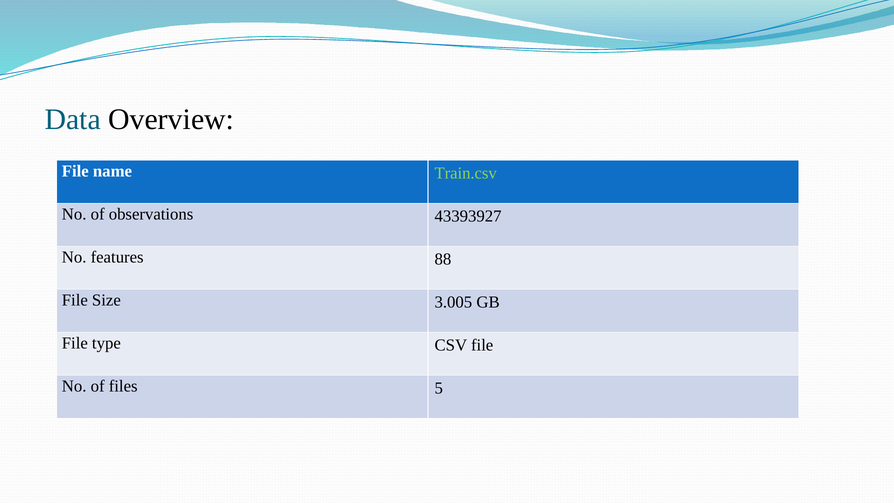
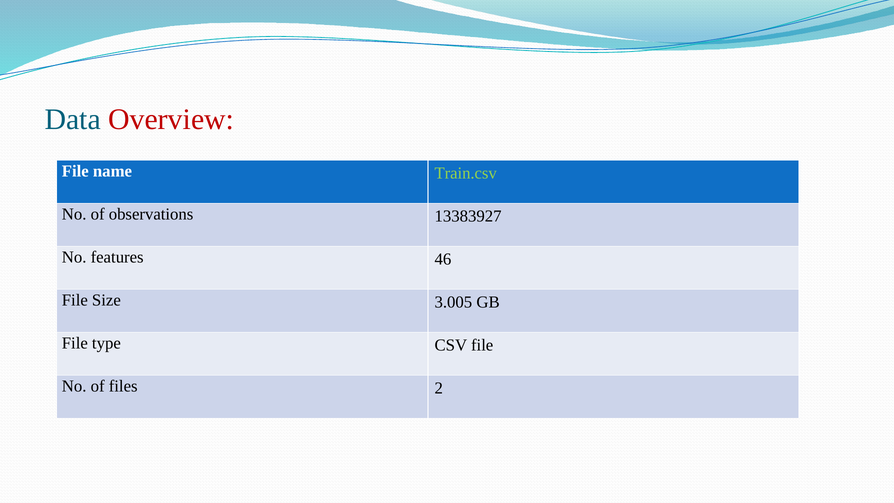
Overview colour: black -> red
43393927: 43393927 -> 13383927
88: 88 -> 46
5: 5 -> 2
